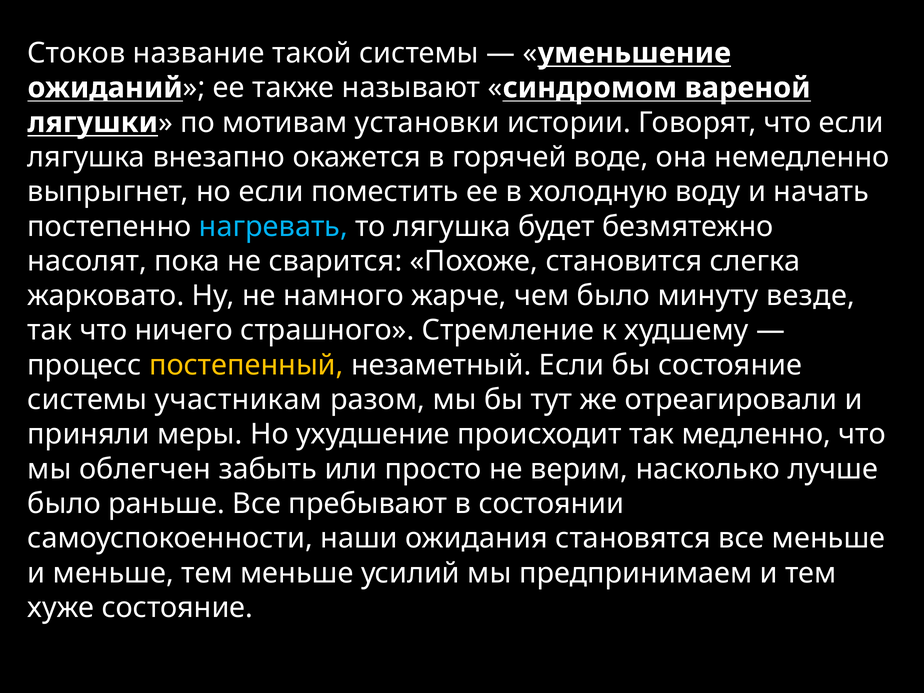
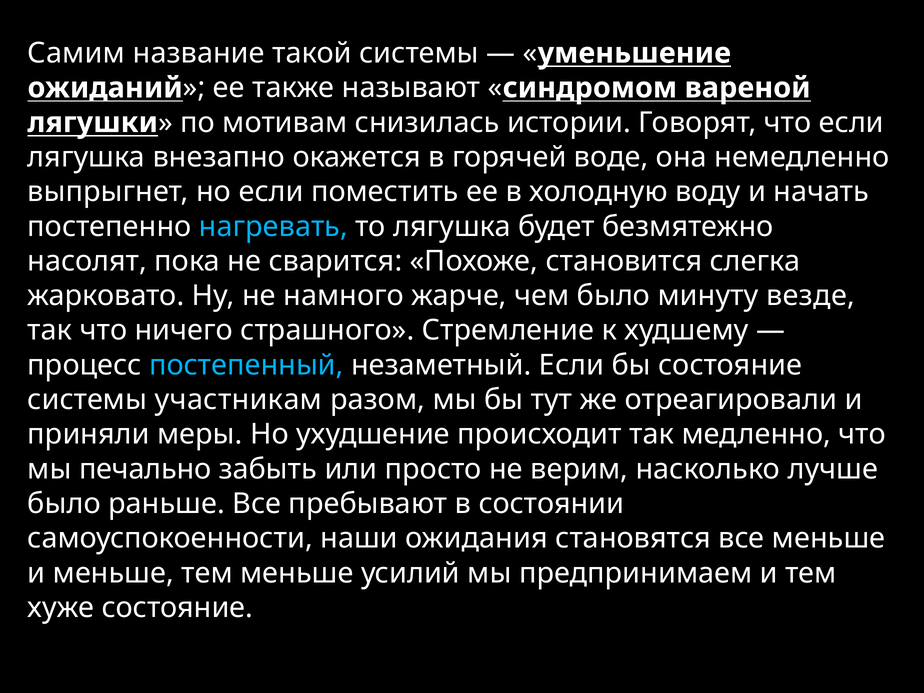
Стоков: Стоков -> Самим
установки: установки -> снизилась
постепенный colour: yellow -> light blue
облегчен: облегчен -> печально
